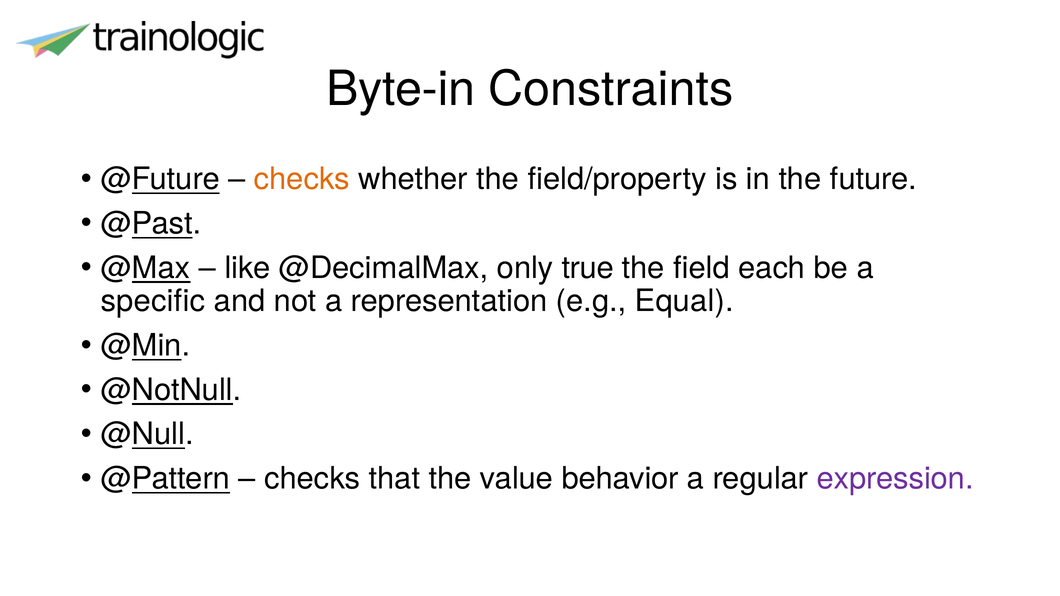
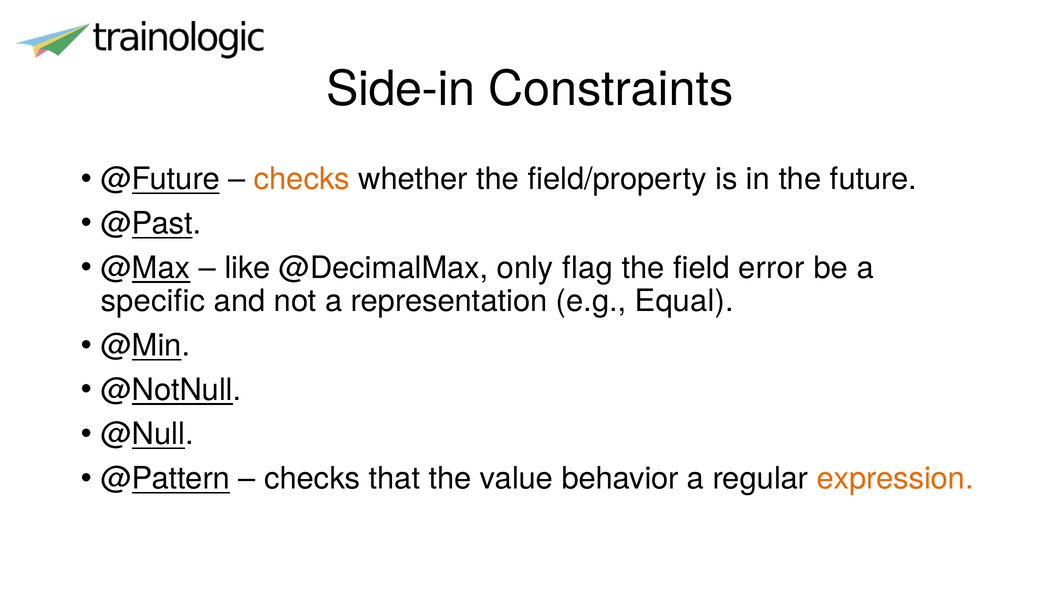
Byte-in: Byte-in -> Side-in
true: true -> flag
each: each -> error
expression colour: purple -> orange
